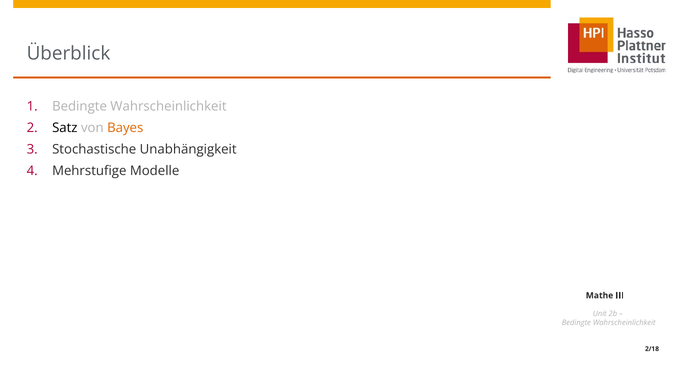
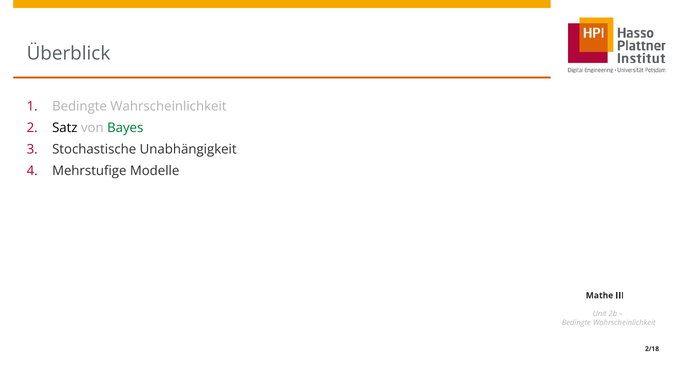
Bayes colour: orange -> green
